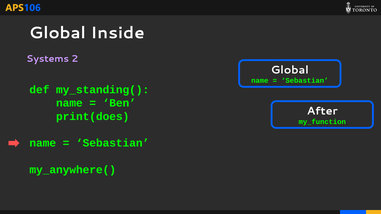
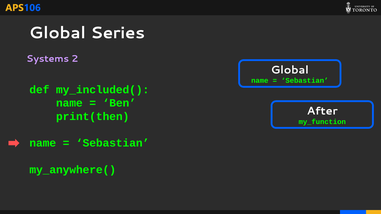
Inside: Inside -> Series
my_standing(: my_standing( -> my_included(
print(does: print(does -> print(then
